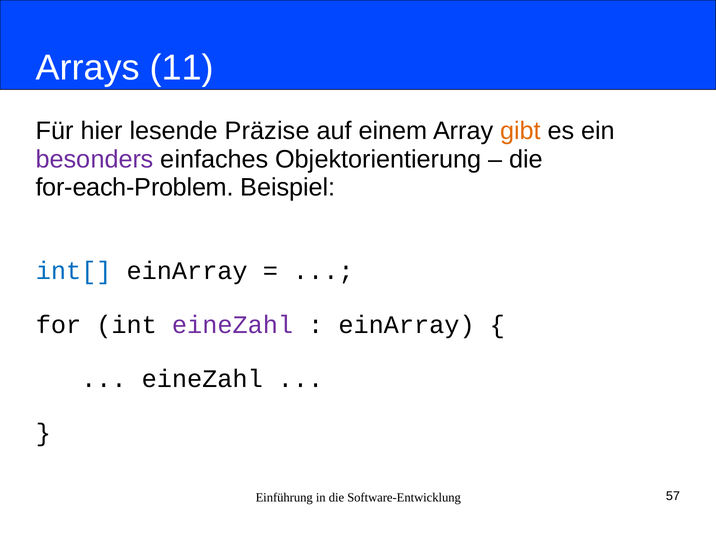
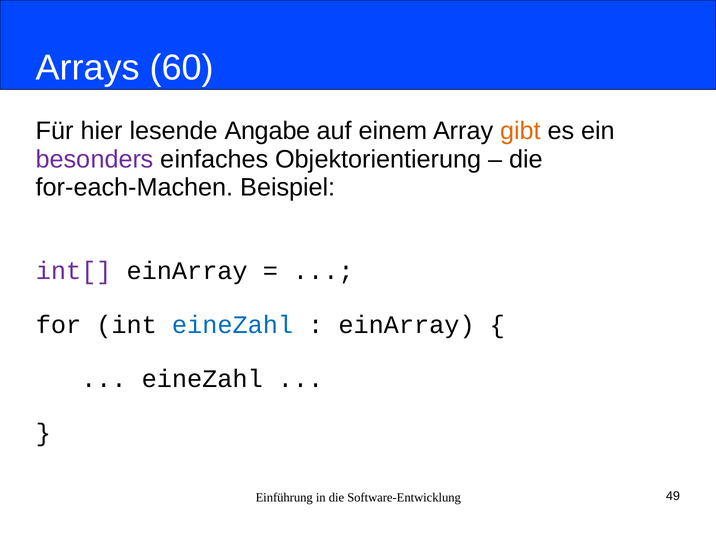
11: 11 -> 60
Präzise: Präzise -> Angabe
for-each-Problem: for-each-Problem -> for-each-Machen
int[ colour: blue -> purple
eineZahl at (233, 325) colour: purple -> blue
57: 57 -> 49
